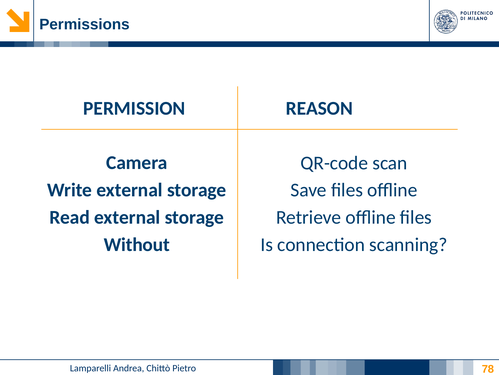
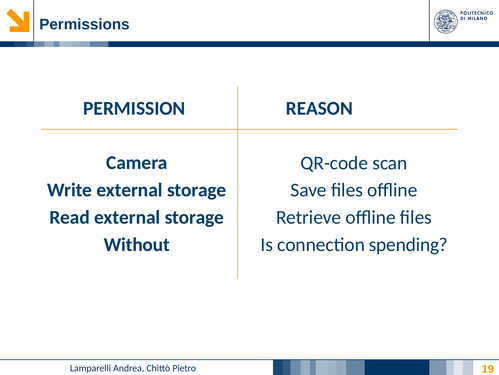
scanning: scanning -> spending
78: 78 -> 19
